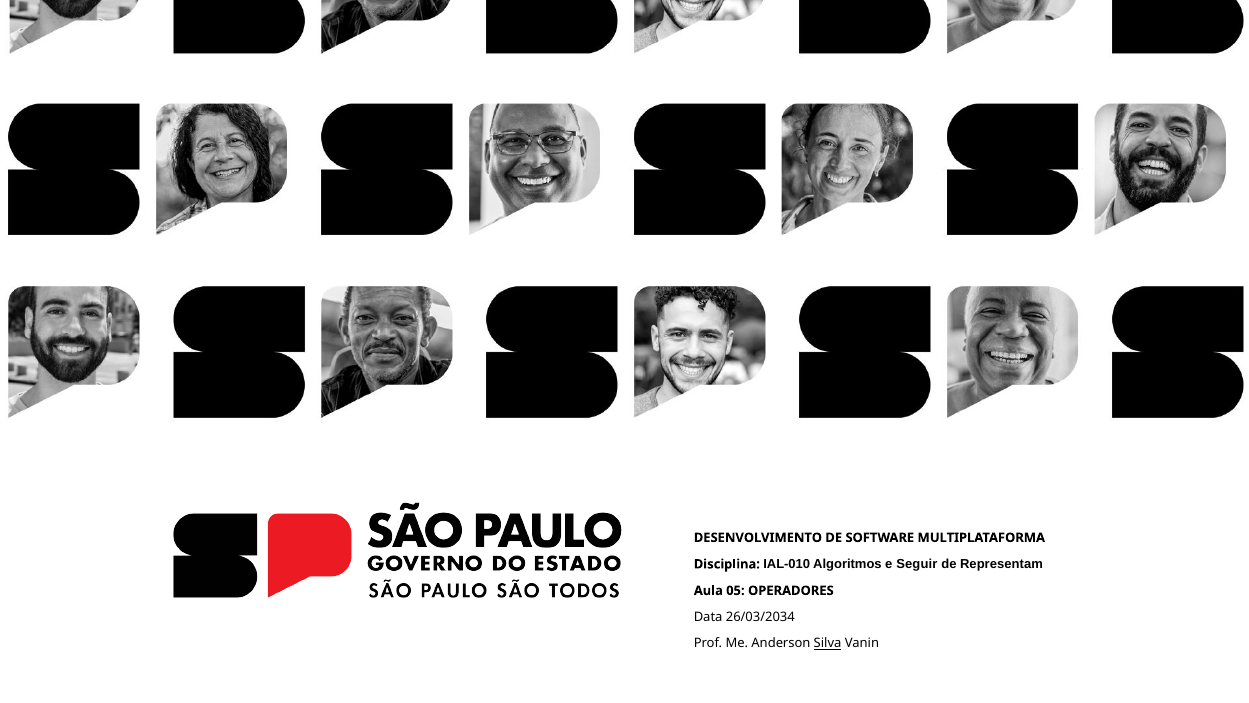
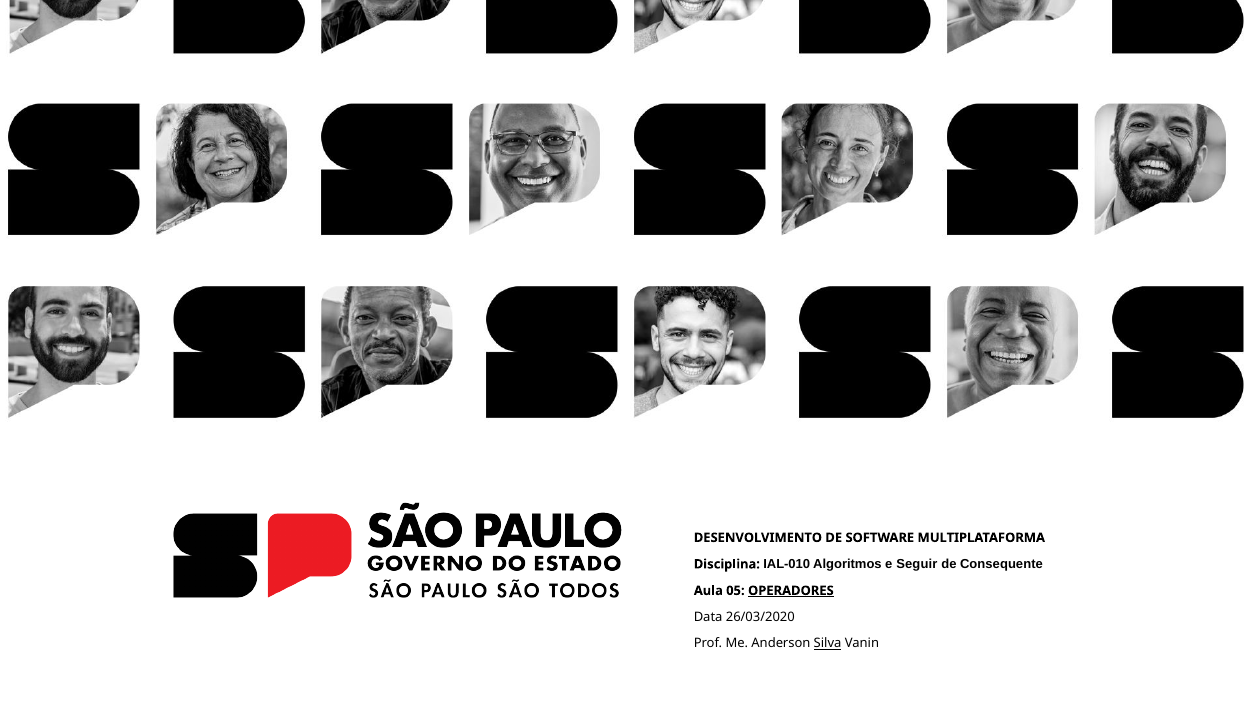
Representam: Representam -> Consequente
OPERADORES underline: none -> present
26/03/2034: 26/03/2034 -> 26/03/2020
